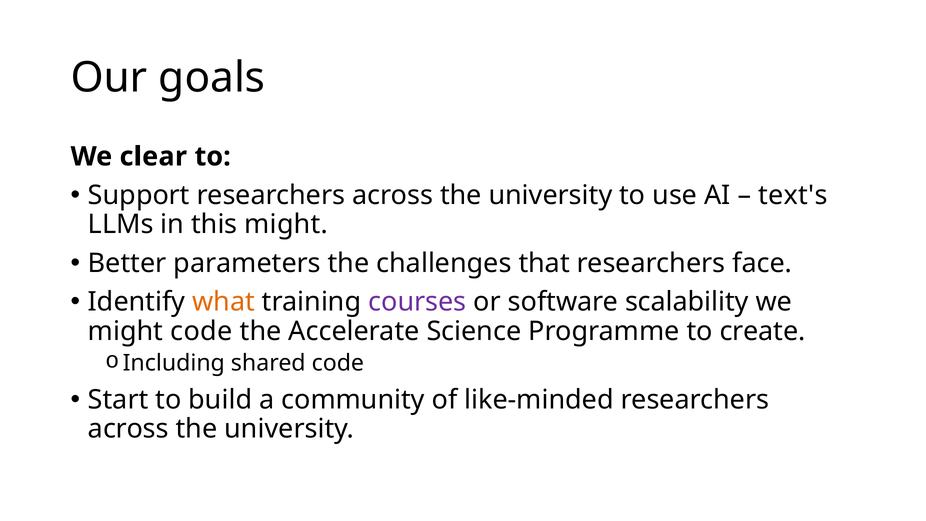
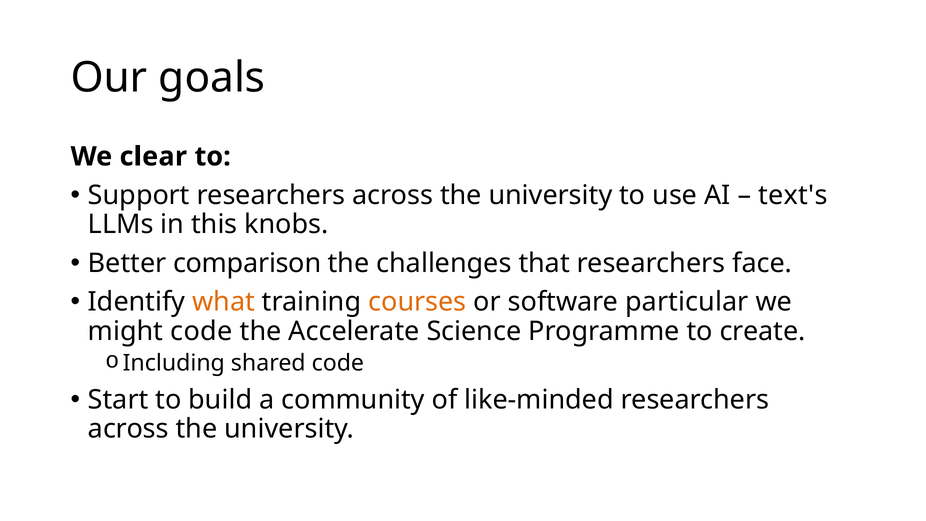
this might: might -> knobs
parameters: parameters -> comparison
courses colour: purple -> orange
scalability: scalability -> particular
